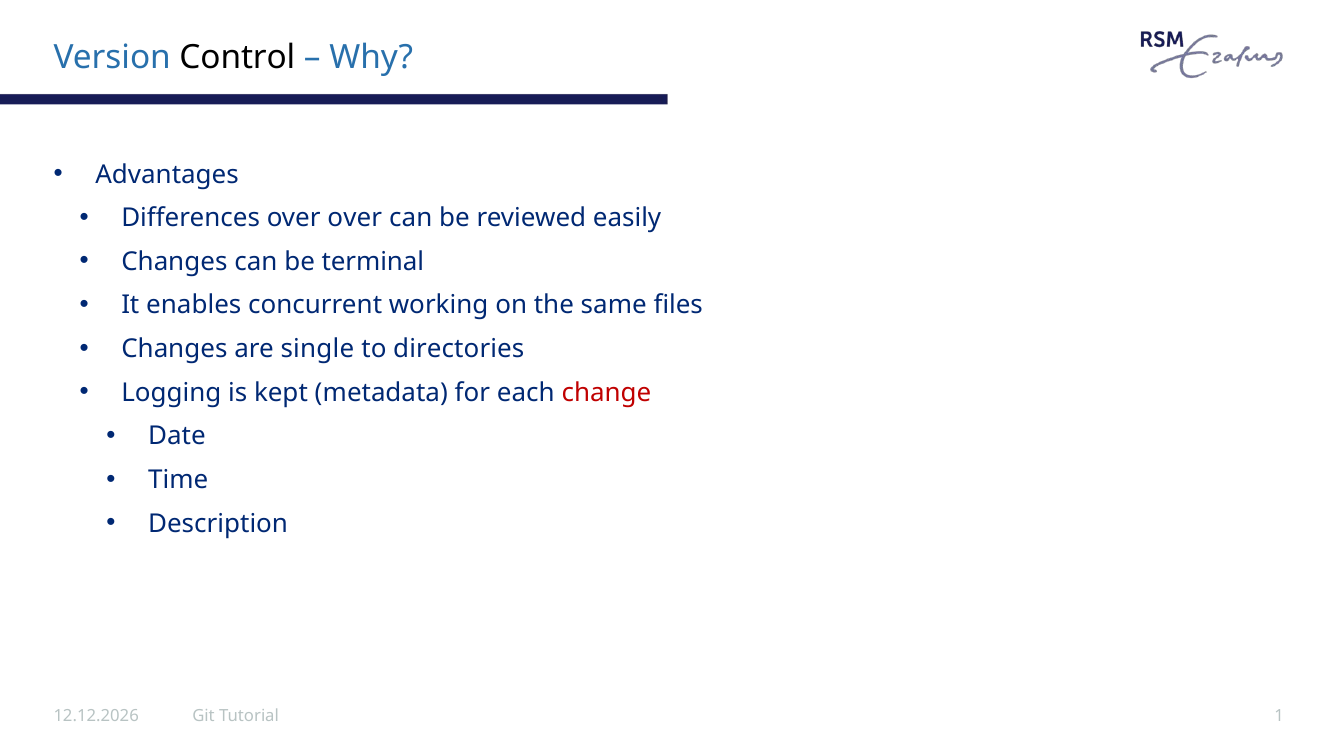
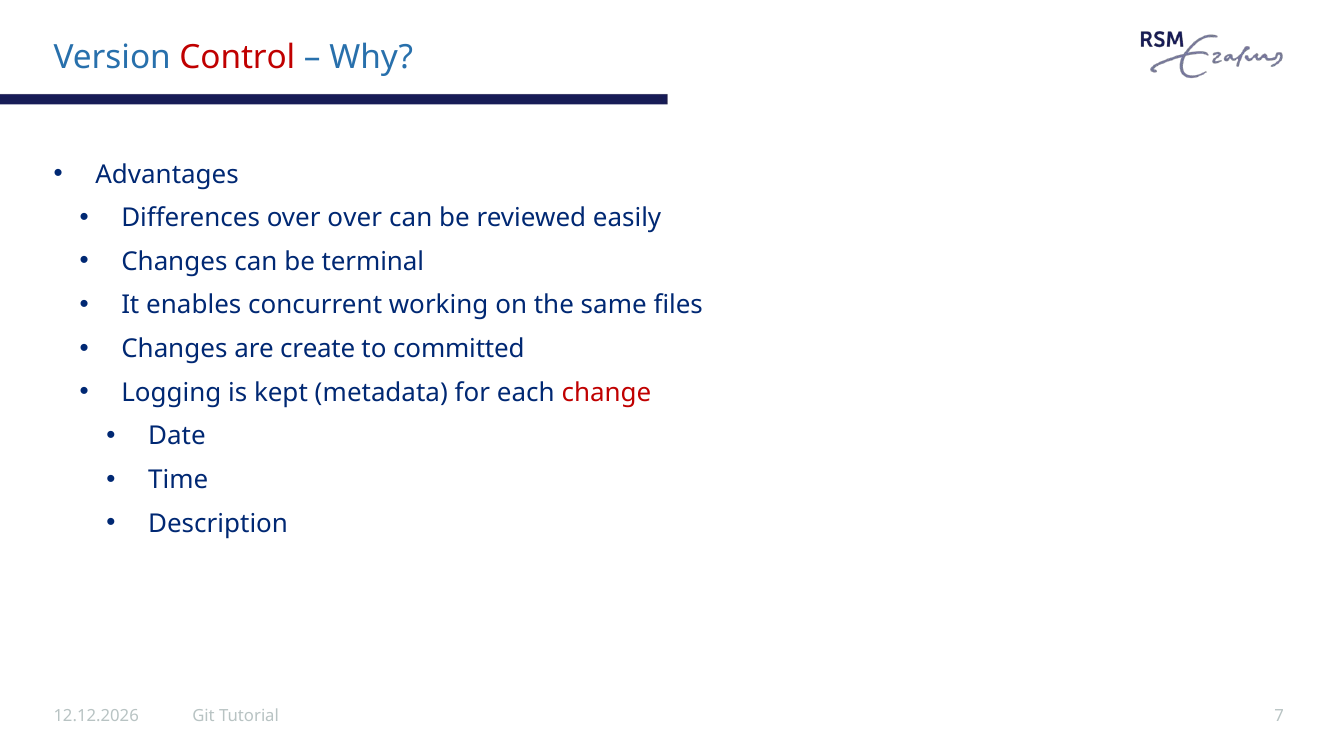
Control colour: black -> red
single: single -> create
directories: directories -> committed
1: 1 -> 7
